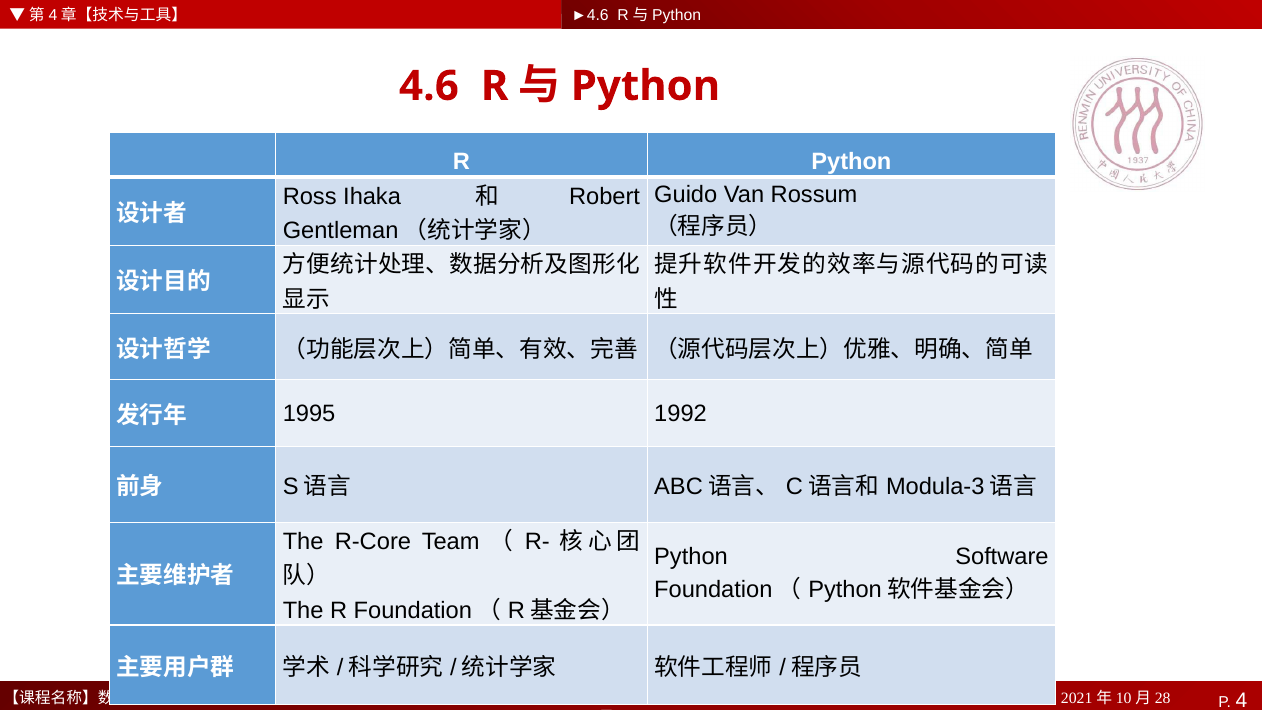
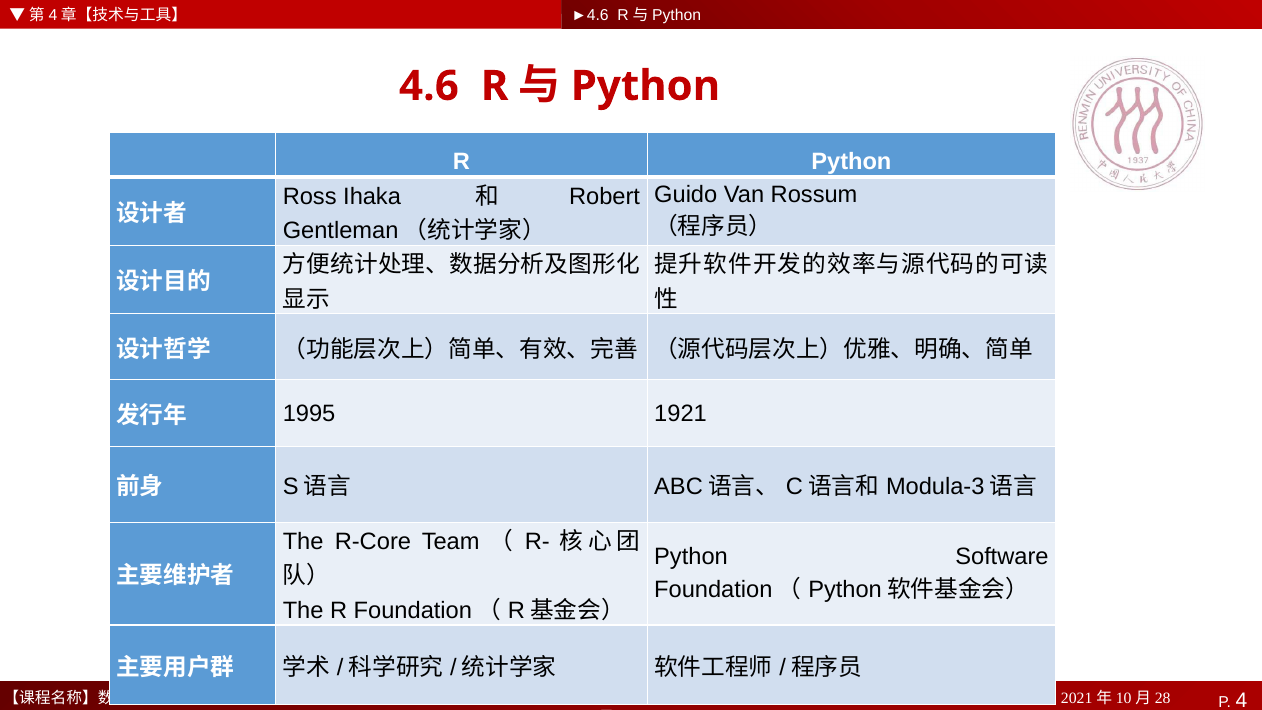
1992: 1992 -> 1921
